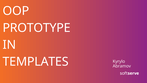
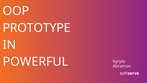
TEMPLATES: TEMPLATES -> POWERFUL
